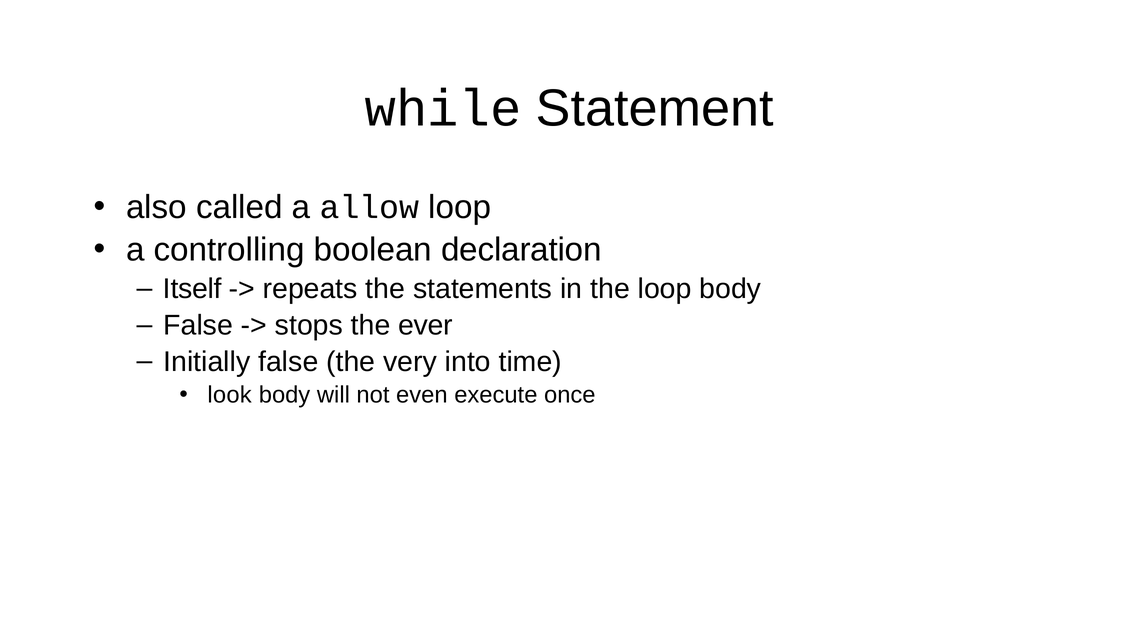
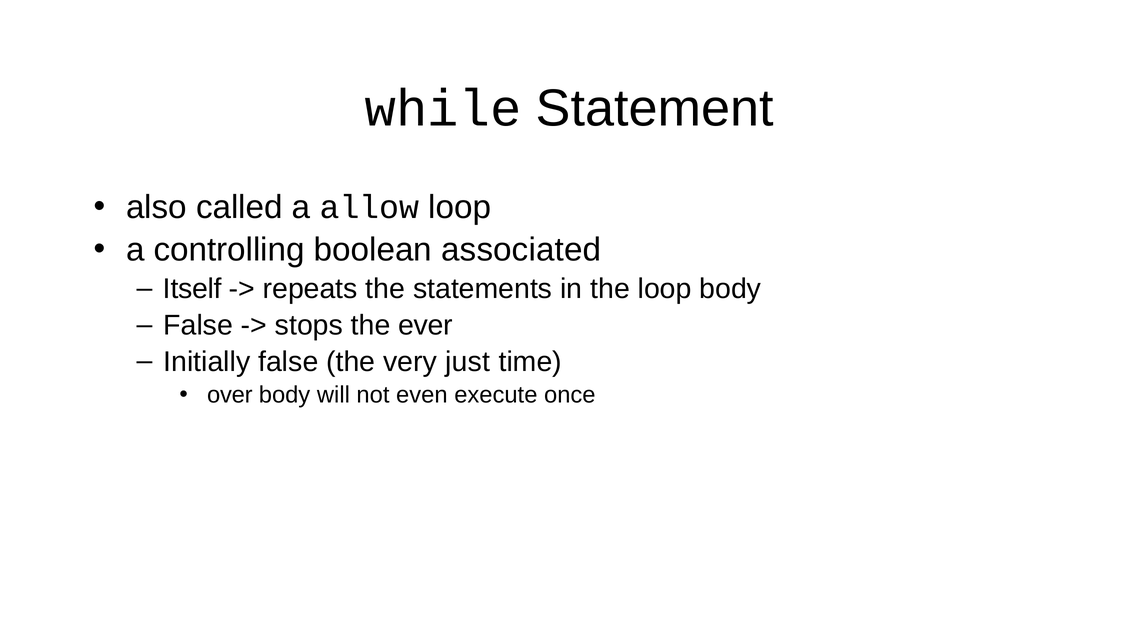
declaration: declaration -> associated
into: into -> just
look: look -> over
